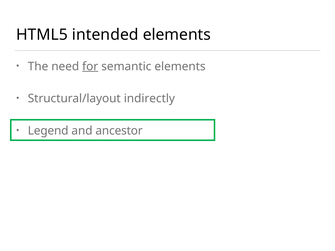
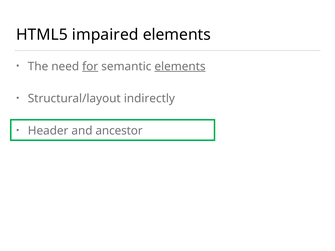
intended: intended -> impaired
elements at (180, 66) underline: none -> present
Legend: Legend -> Header
